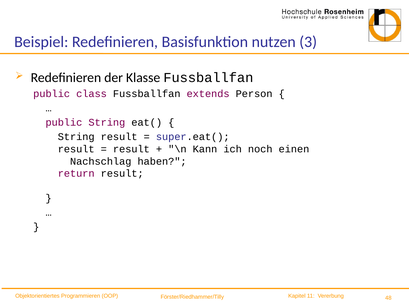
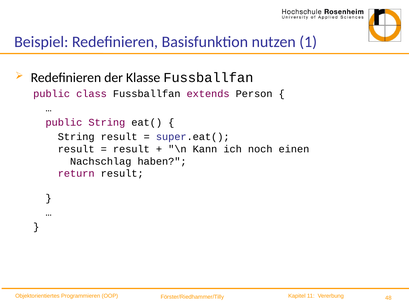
3: 3 -> 1
